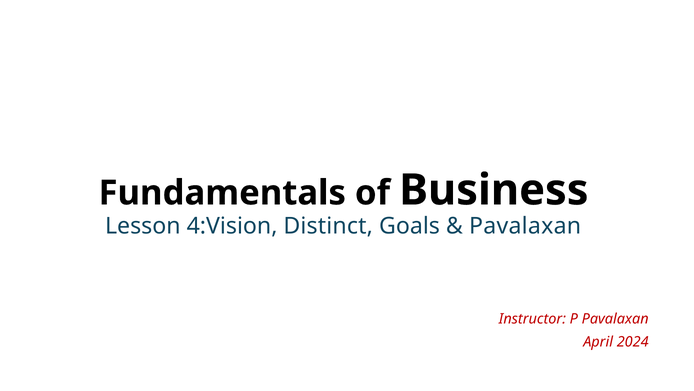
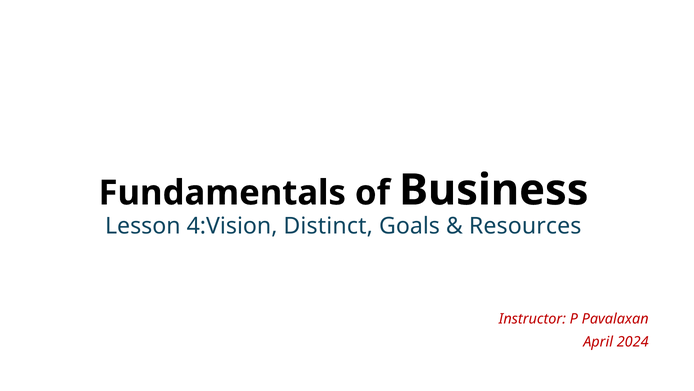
Pavalaxan at (525, 226): Pavalaxan -> Resources
